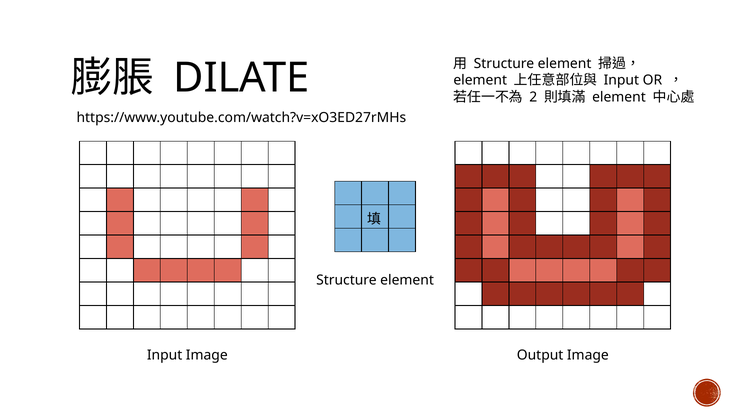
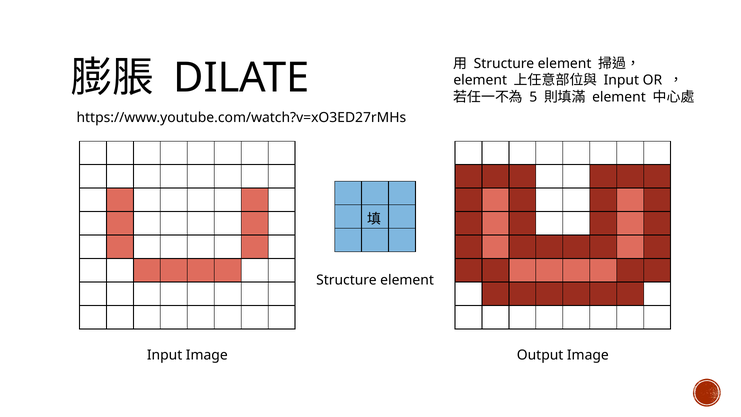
2: 2 -> 5
